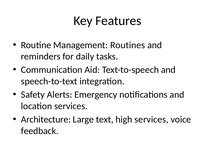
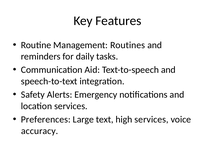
Architecture: Architecture -> Preferences
feedback: feedback -> accuracy
